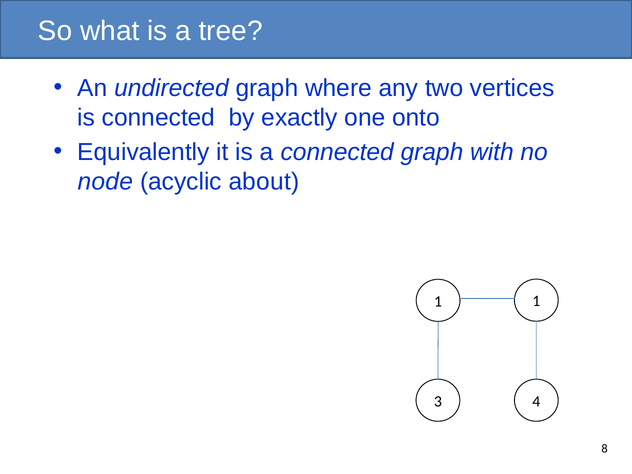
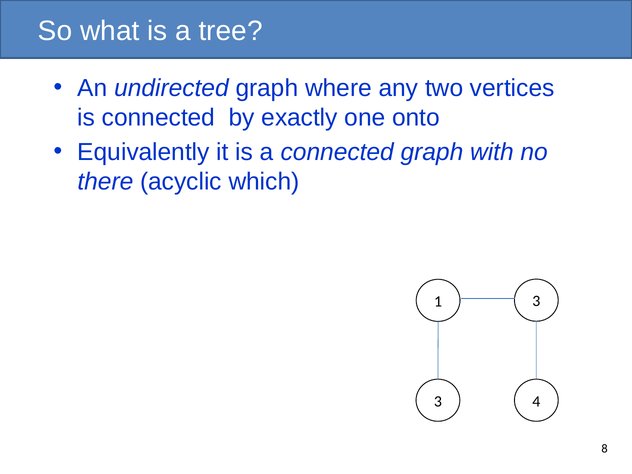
node: node -> there
about: about -> which
1 1: 1 -> 3
